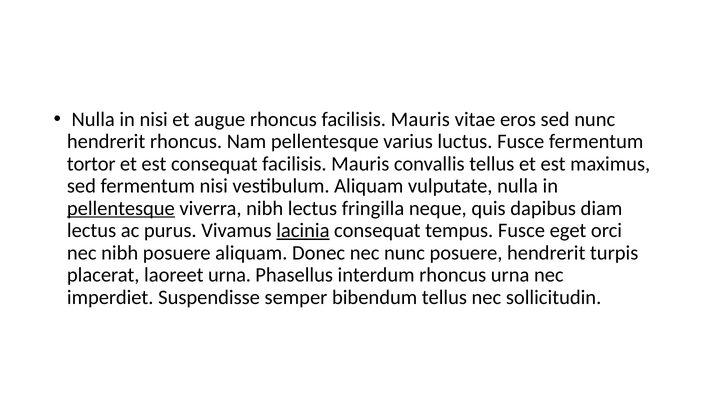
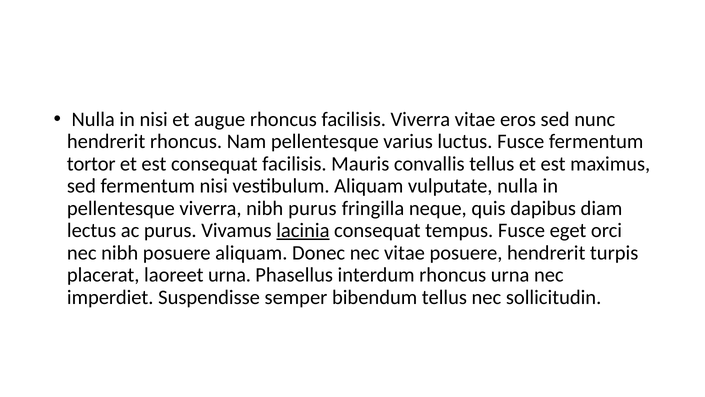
rhoncus facilisis Mauris: Mauris -> Viverra
pellentesque at (121, 208) underline: present -> none
nibh lectus: lectus -> purus
nec nunc: nunc -> vitae
